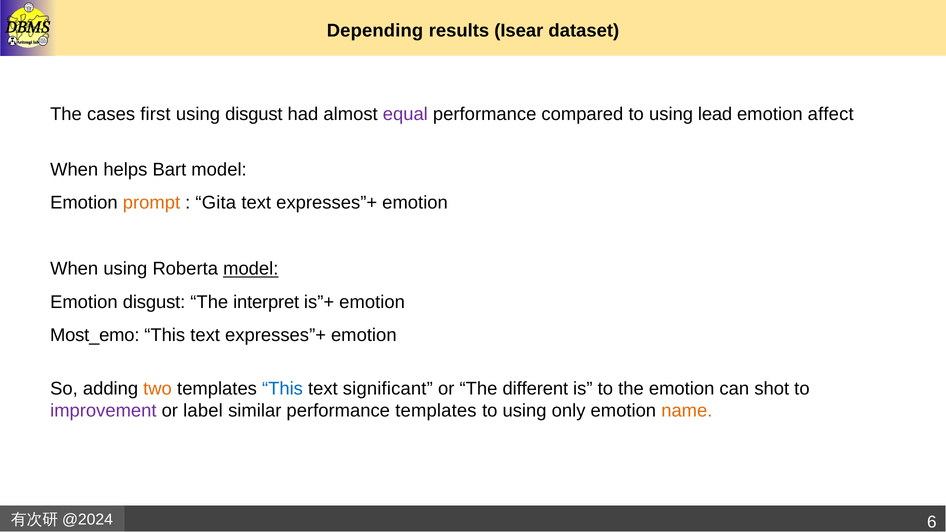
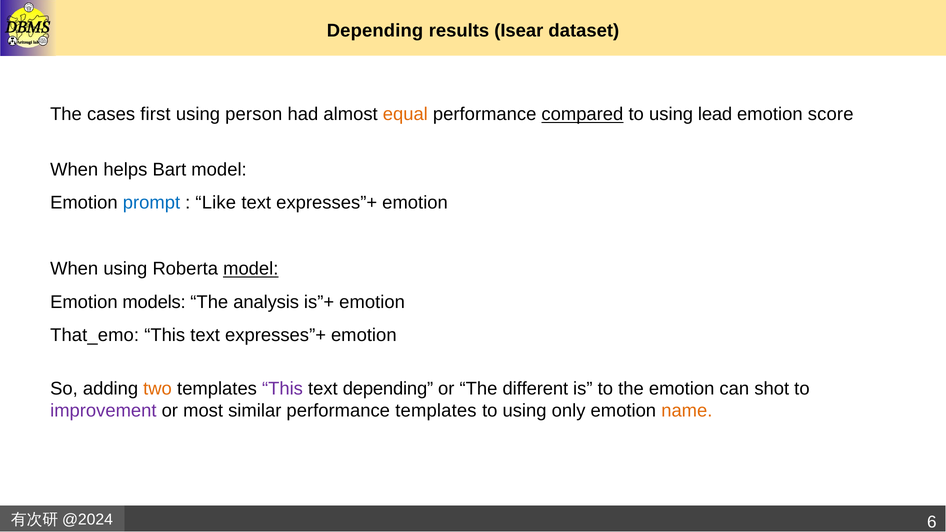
using disgust: disgust -> person
equal colour: purple -> orange
compared underline: none -> present
affect: affect -> score
prompt colour: orange -> blue
Gita: Gita -> Like
Emotion disgust: disgust -> models
interpret: interpret -> analysis
Most_emo: Most_emo -> That_emo
This at (282, 389) colour: blue -> purple
text significant: significant -> depending
label: label -> most
